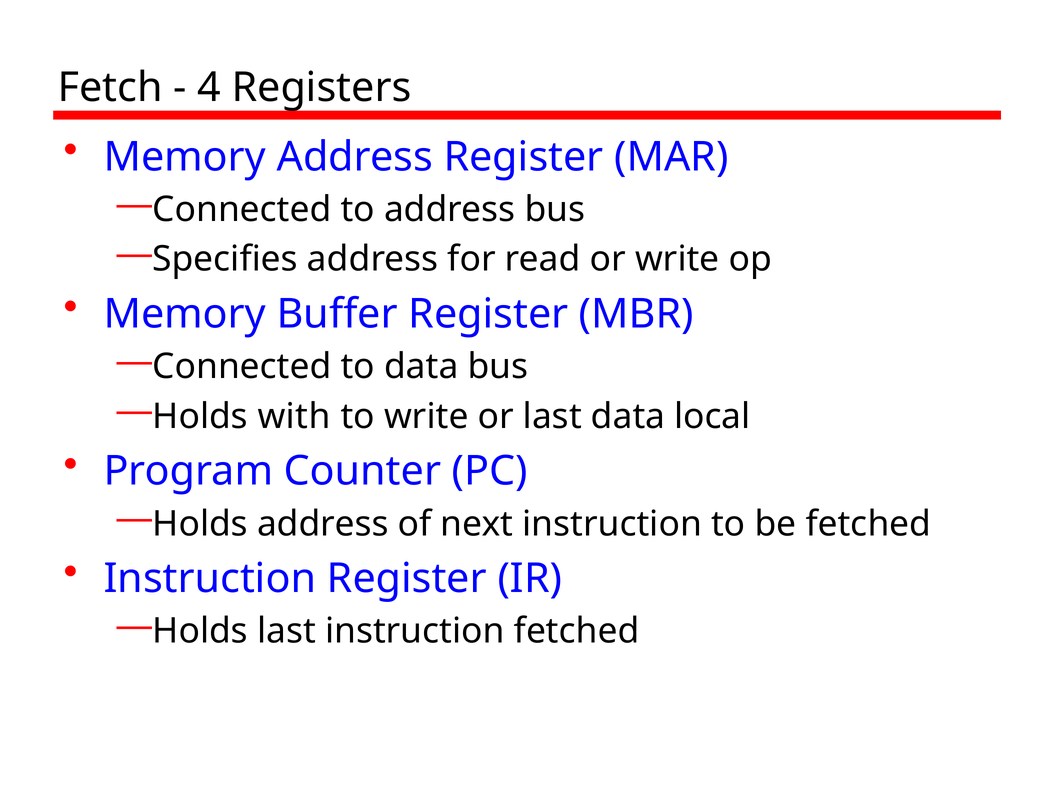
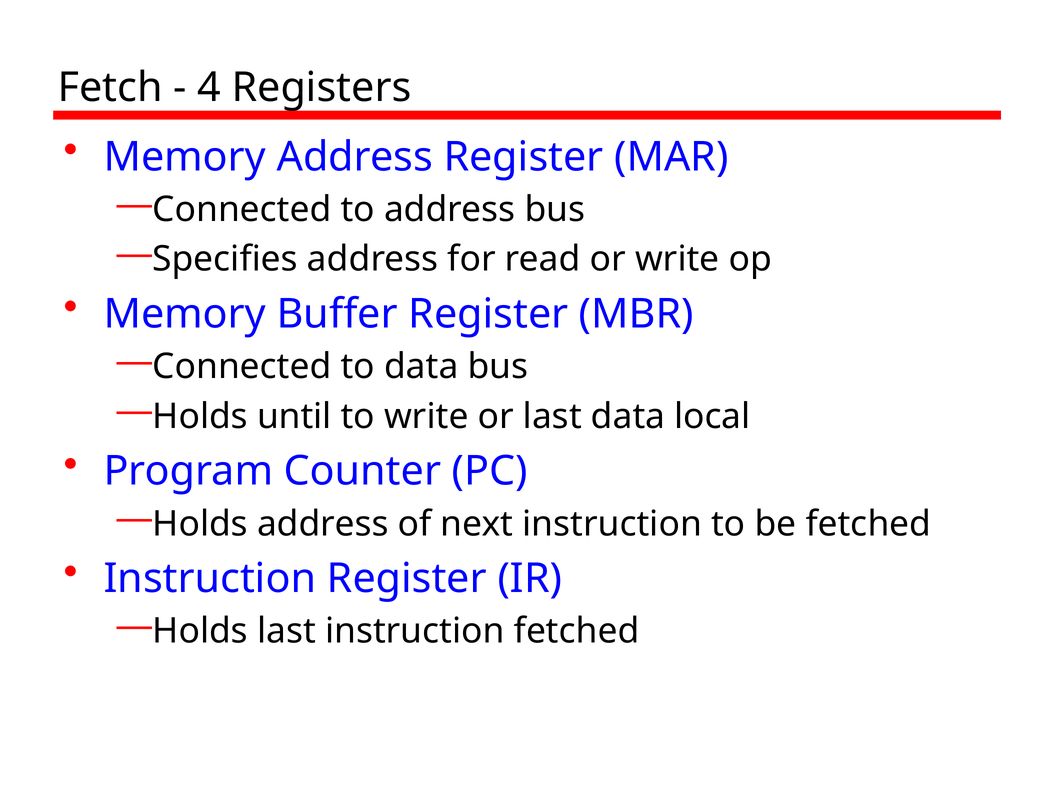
with: with -> until
